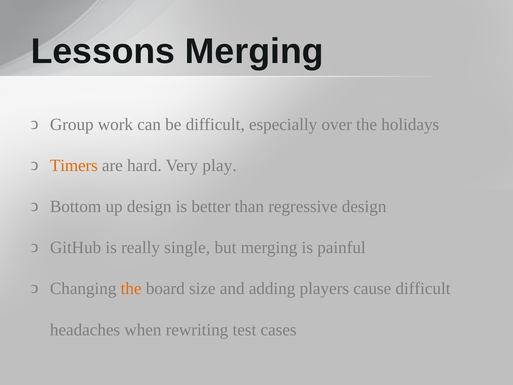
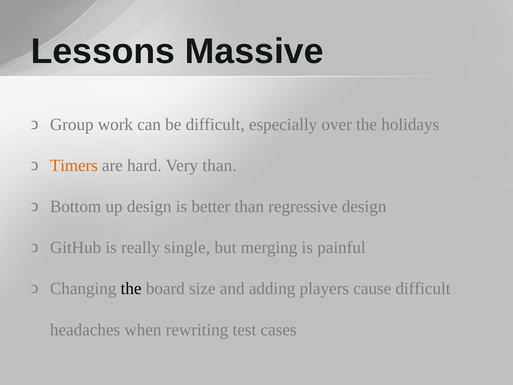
Lessons Merging: Merging -> Massive
Very play: play -> than
the at (131, 288) colour: orange -> black
